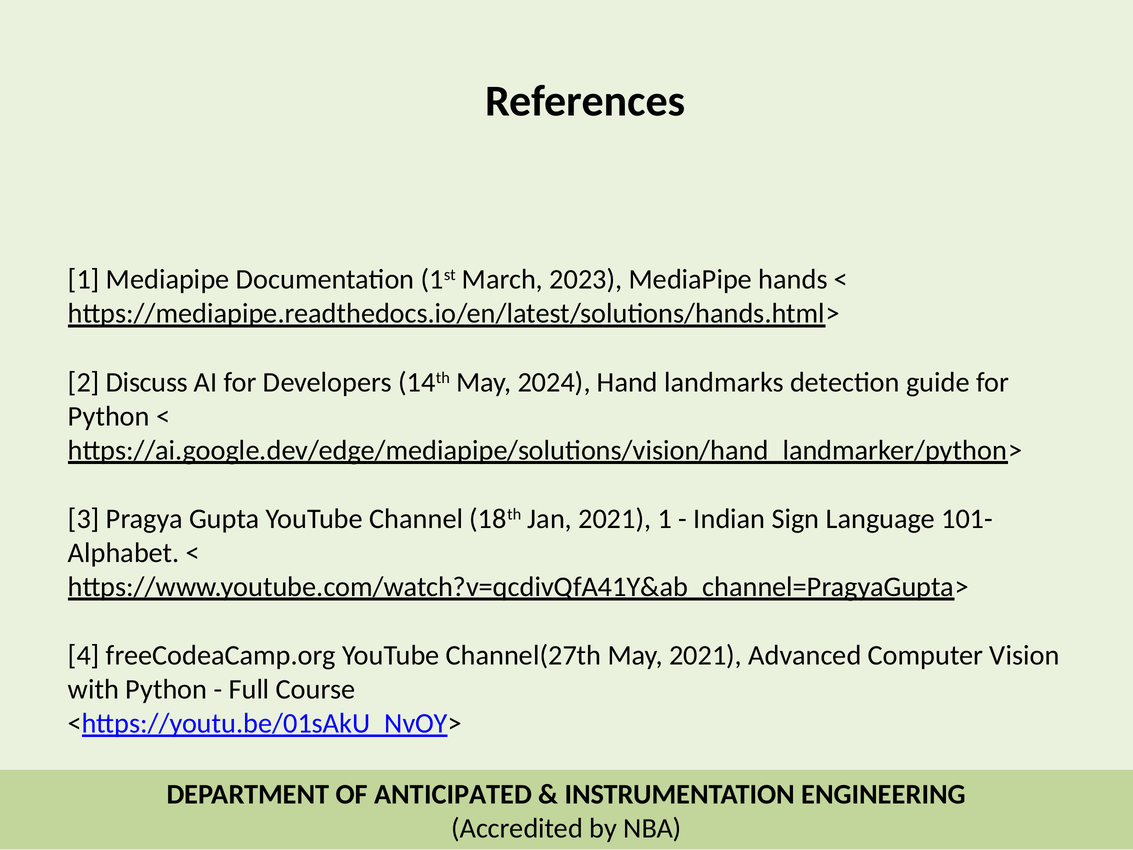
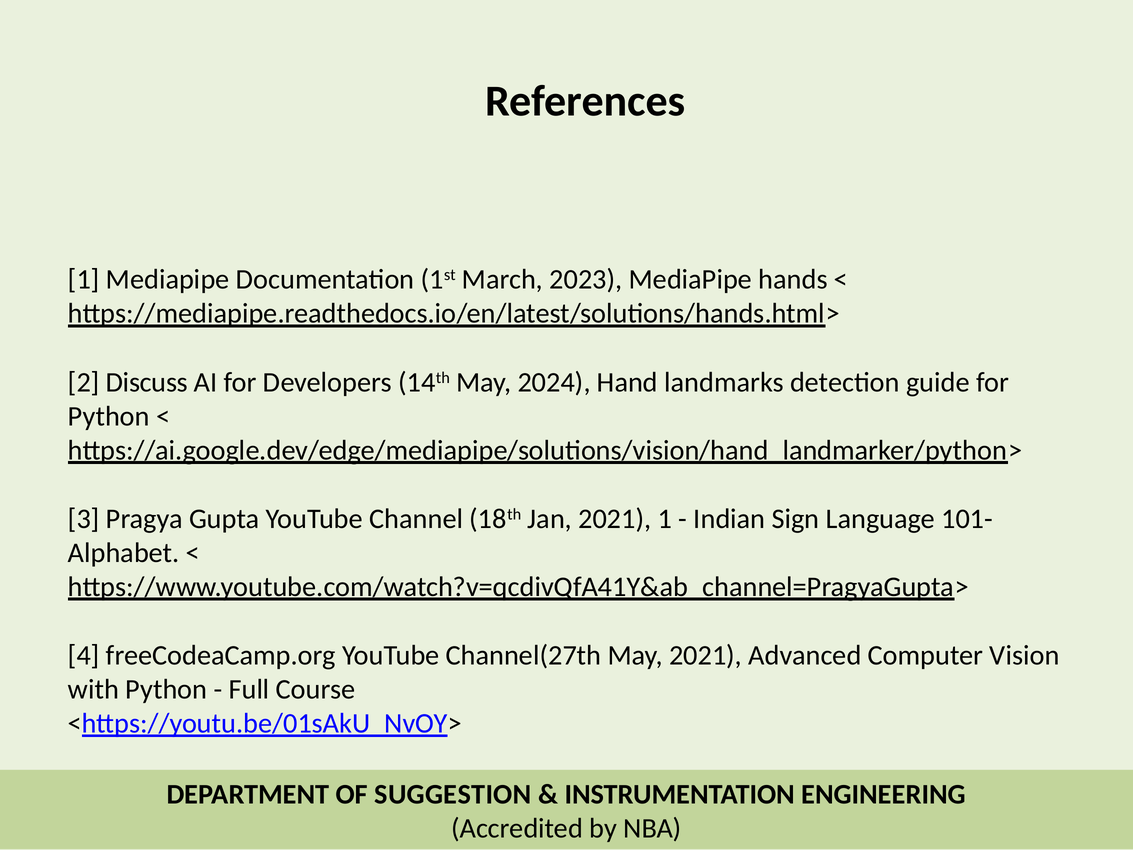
ANTICIPATED: ANTICIPATED -> SUGGESTION
